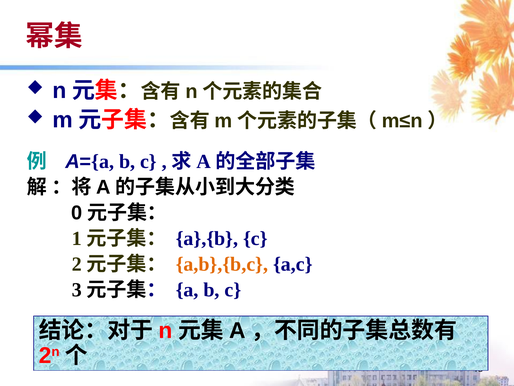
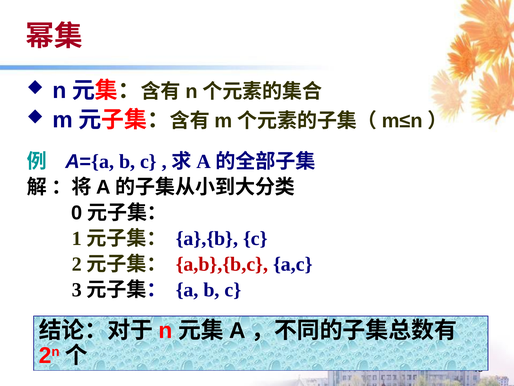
a,b},{b,c colour: orange -> red
